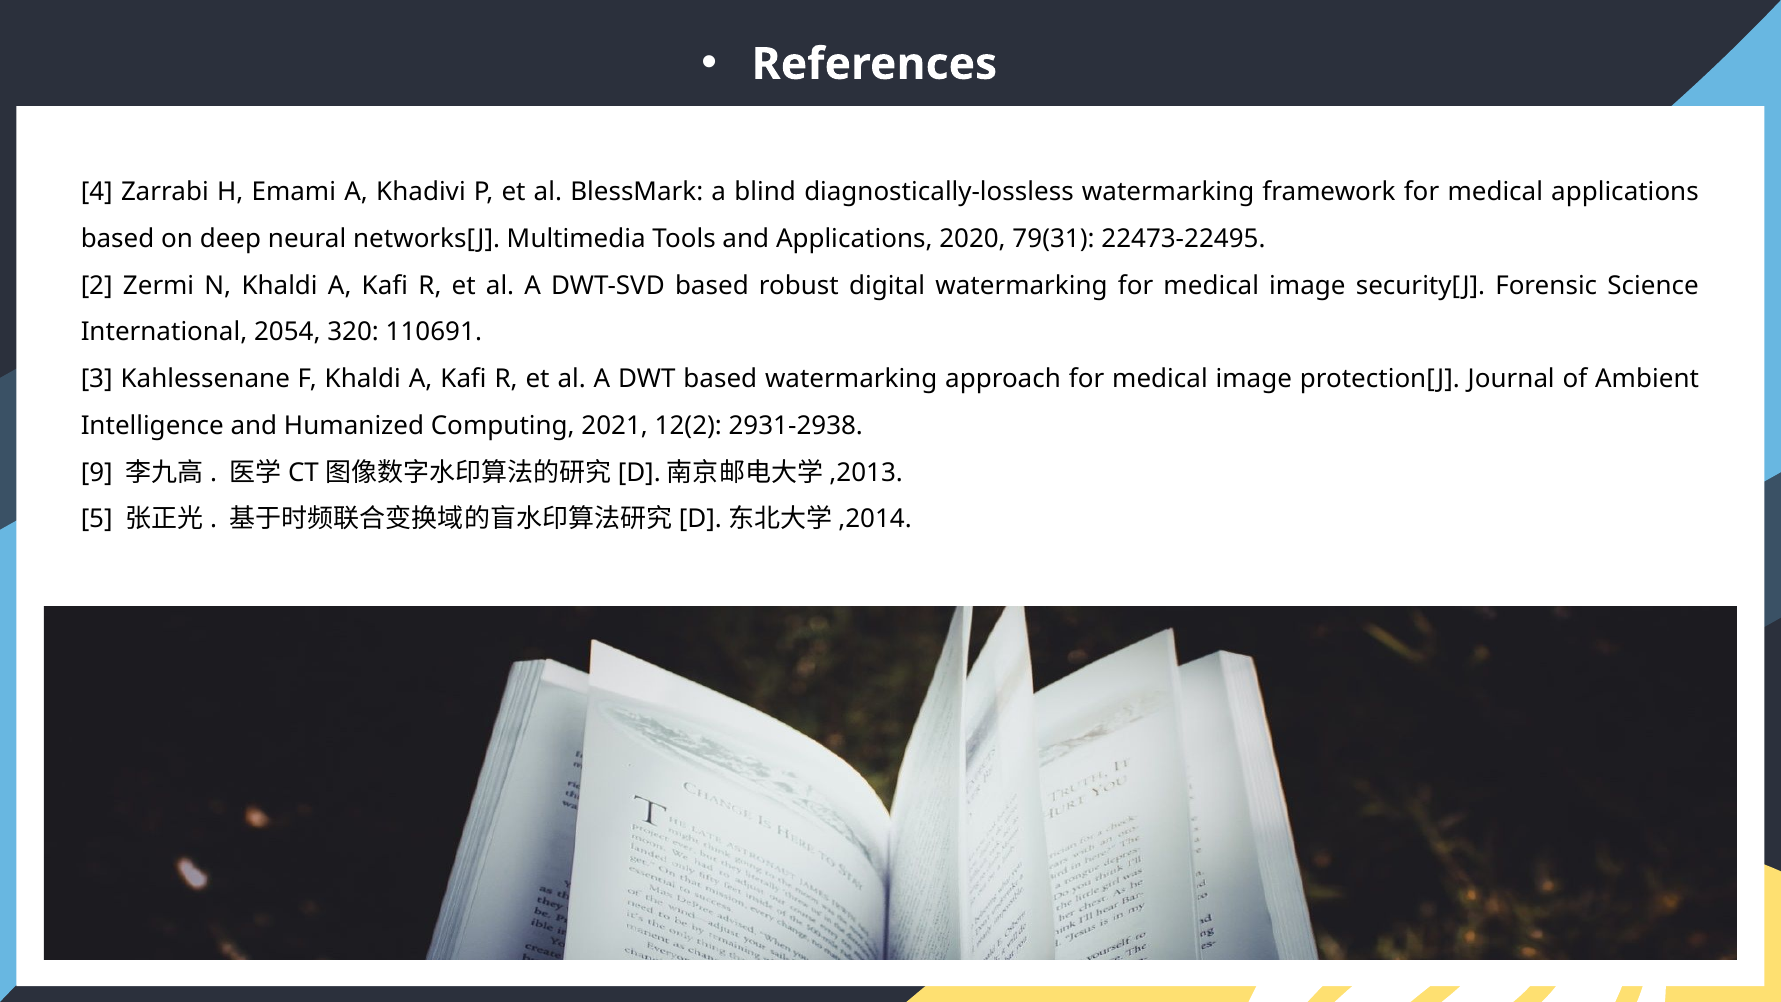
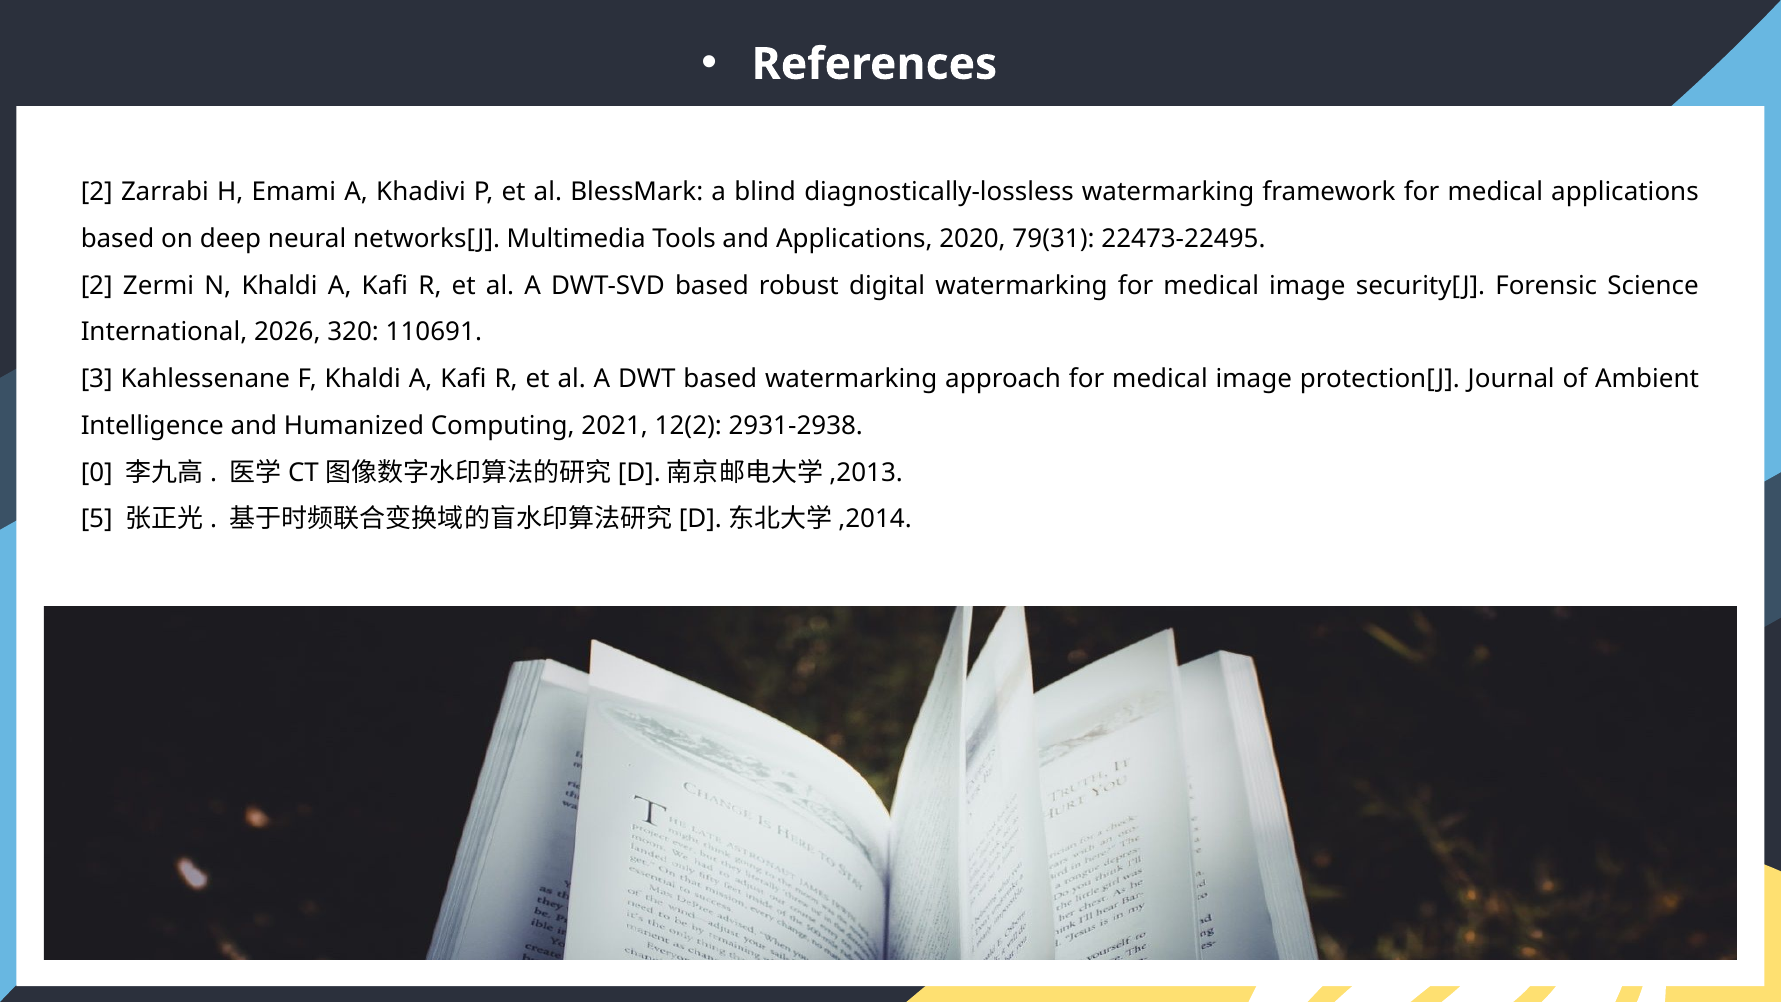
4 at (97, 192): 4 -> 2
2054: 2054 -> 2026
9: 9 -> 0
